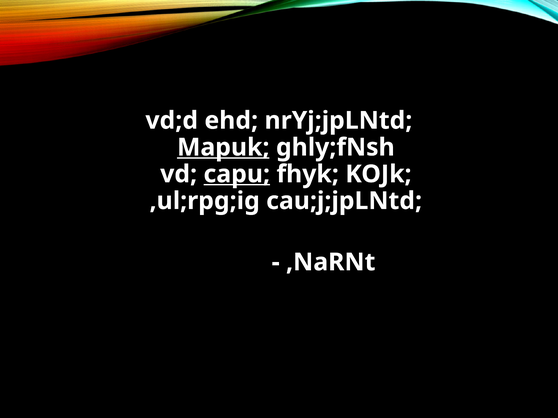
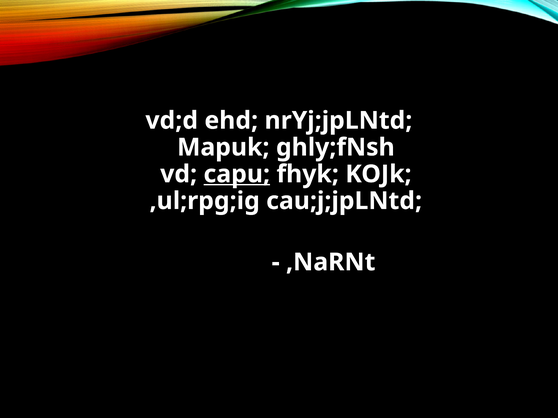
Mapuk underline: present -> none
